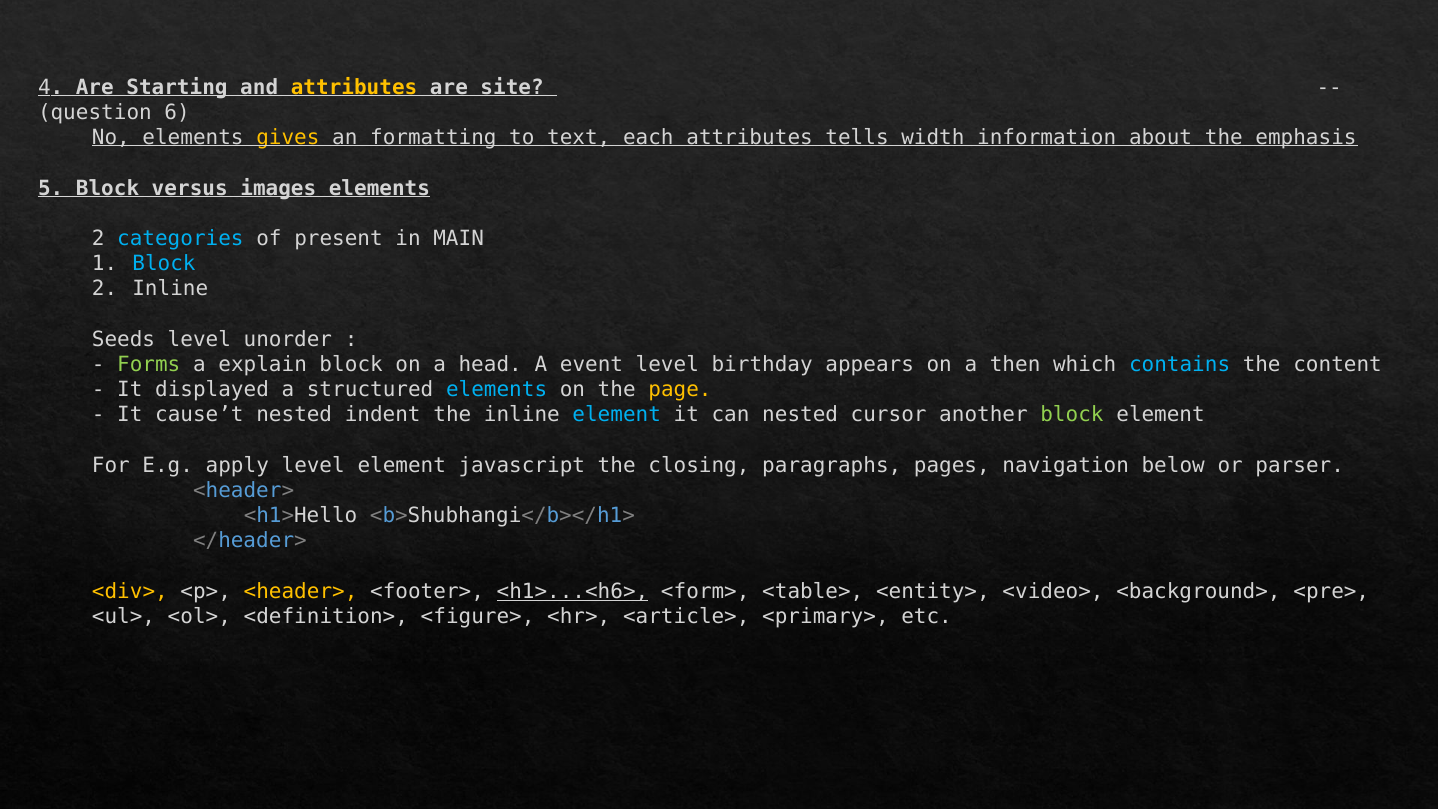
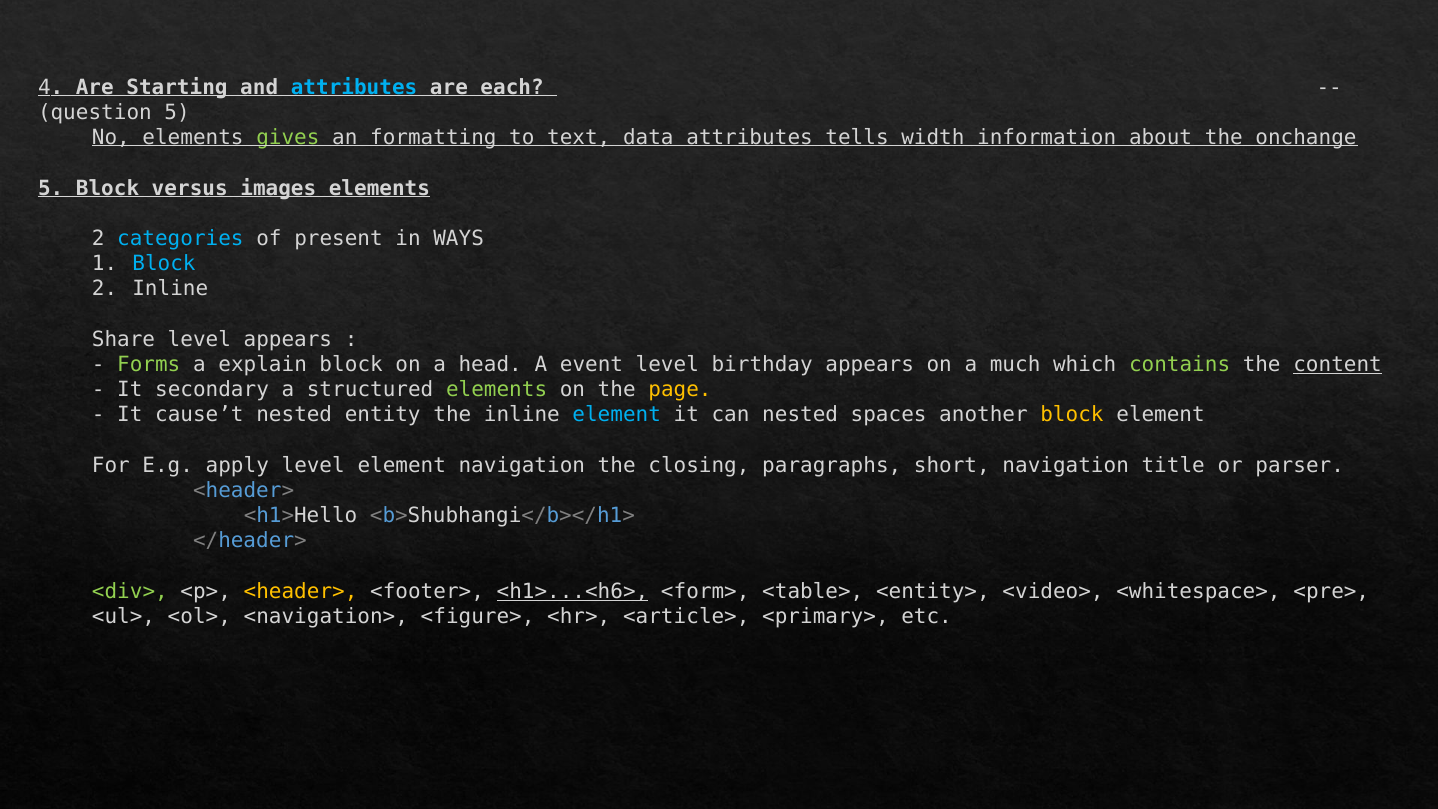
attributes at (354, 88) colour: yellow -> light blue
site: site -> each
question 6: 6 -> 5
gives colour: yellow -> light green
each: each -> data
emphasis: emphasis -> onchange
MAIN: MAIN -> WAYS
Seeds: Seeds -> Share
level unorder: unorder -> appears
then: then -> much
contains colour: light blue -> light green
content underline: none -> present
displayed: displayed -> secondary
elements at (497, 390) colour: light blue -> light green
indent: indent -> entity
cursor: cursor -> spaces
block at (1072, 415) colour: light green -> yellow
element javascript: javascript -> navigation
pages: pages -> short
below: below -> title
<div> colour: yellow -> light green
<background>: <background> -> <whitespace>
<definition>: <definition> -> <navigation>
